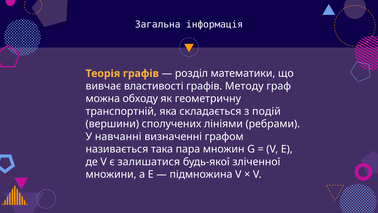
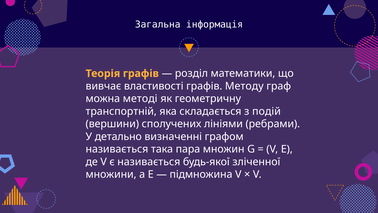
обходу: обходу -> методі
навчаннi: навчаннi -> детально
є залишатися: залишатися -> називається
